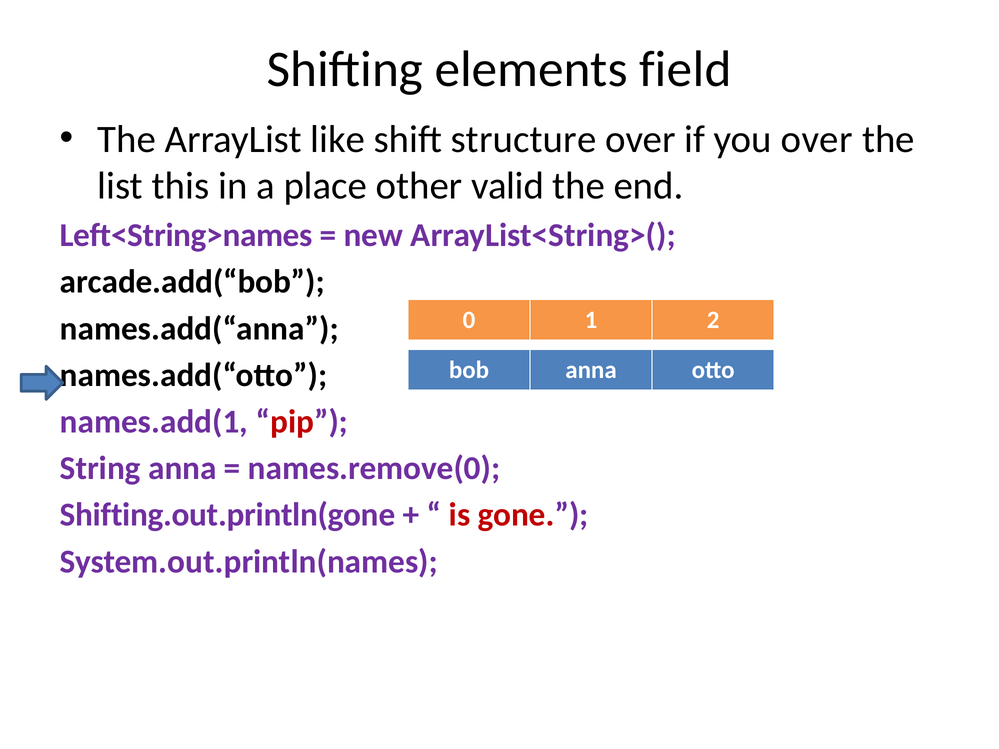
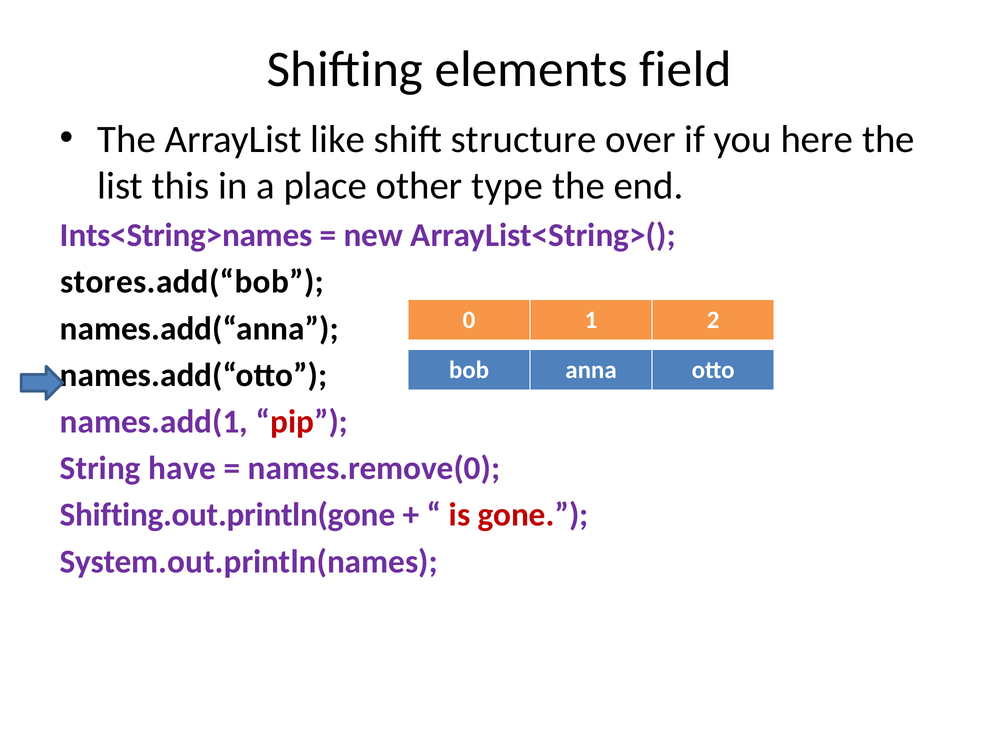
you over: over -> here
valid: valid -> type
Left<String>names: Left<String>names -> Ints<String>names
arcade.add(“bob: arcade.add(“bob -> stores.add(“bob
String anna: anna -> have
